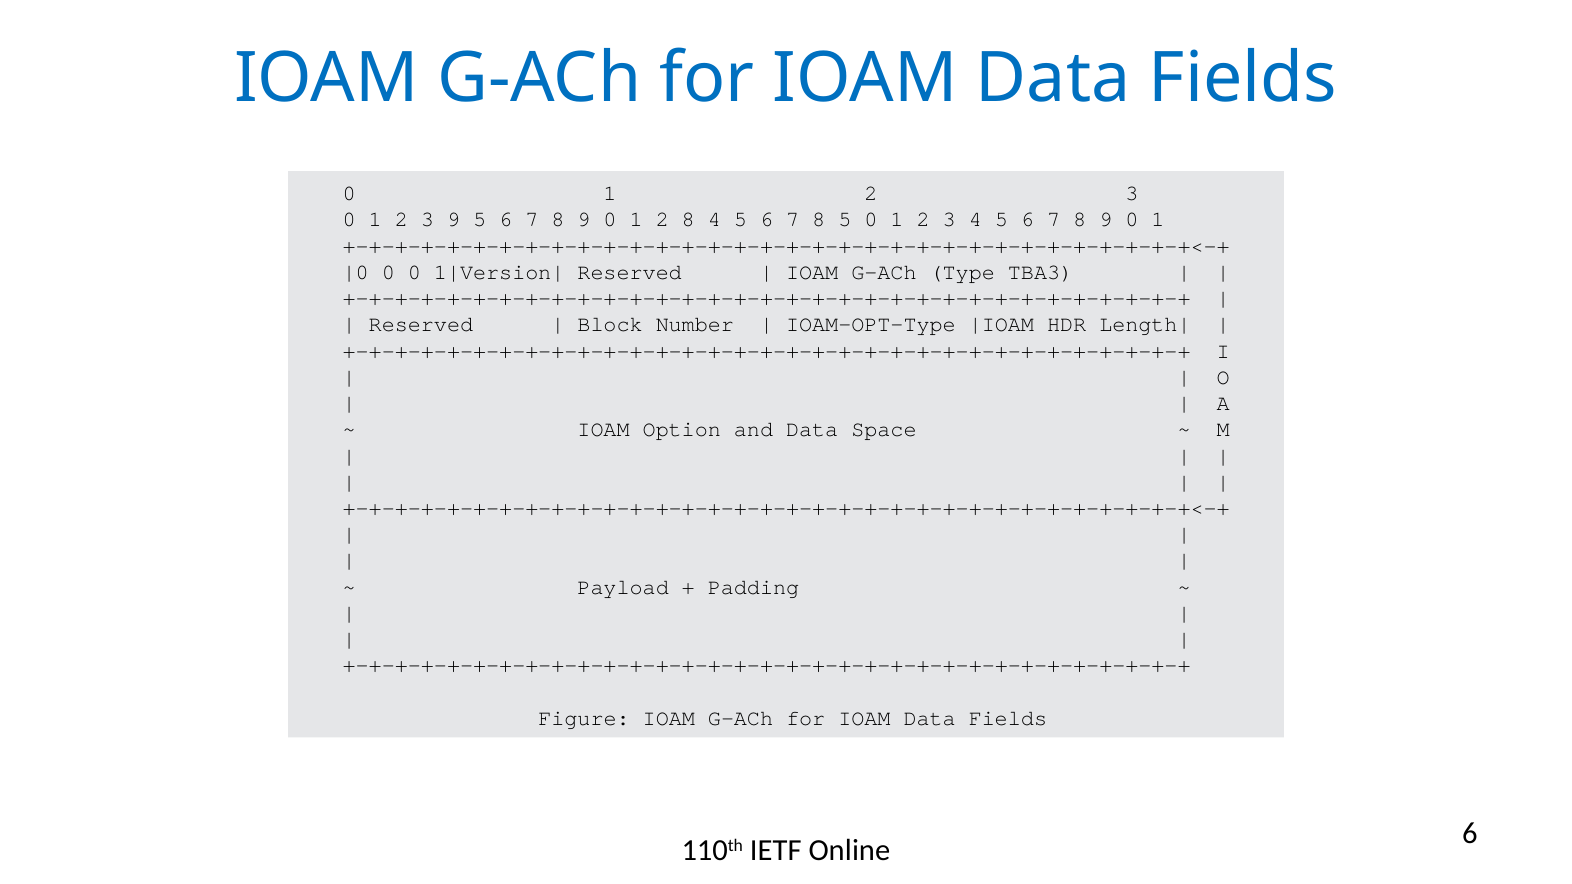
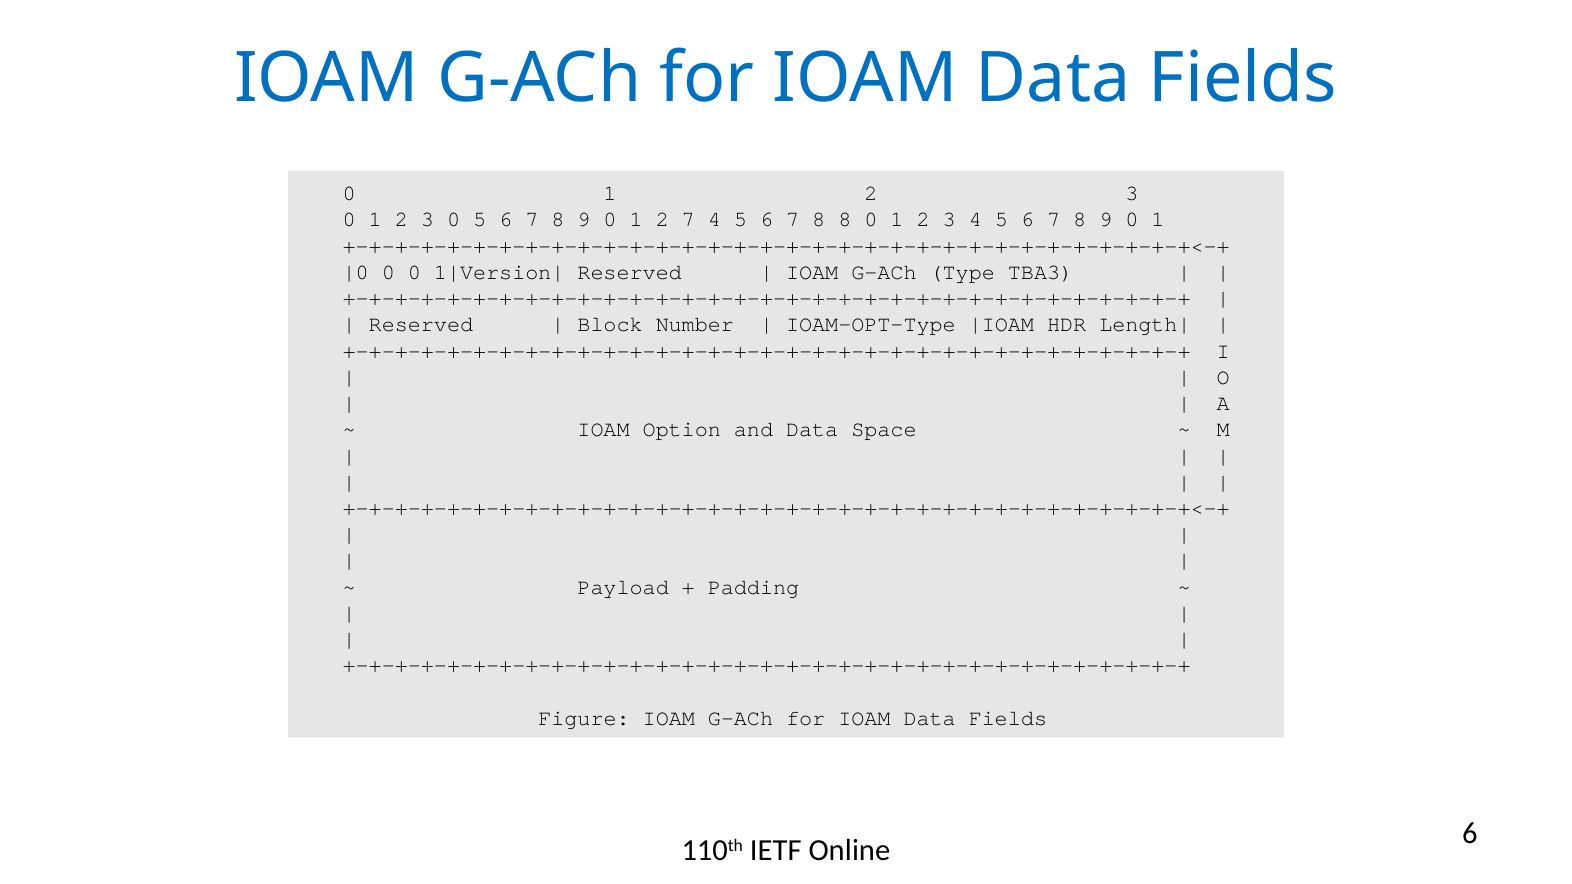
9 at (454, 220): 9 -> 0
2 8: 8 -> 7
8 5: 5 -> 8
